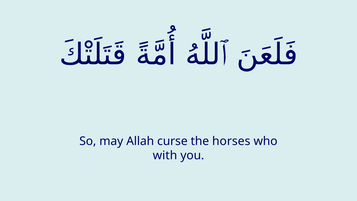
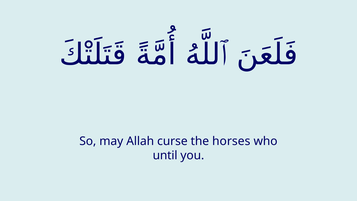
with: with -> until
